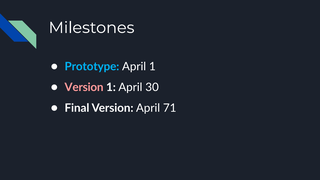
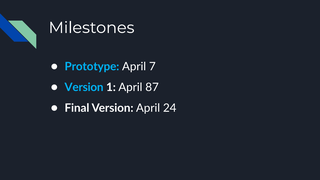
April 1: 1 -> 7
Version at (84, 87) colour: pink -> light blue
30: 30 -> 87
71: 71 -> 24
